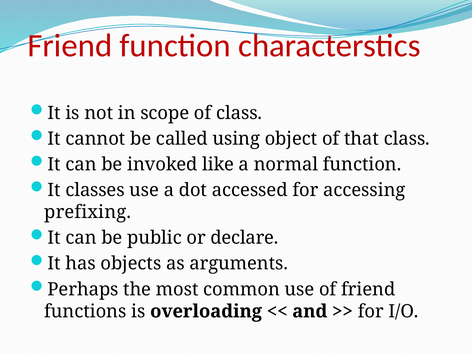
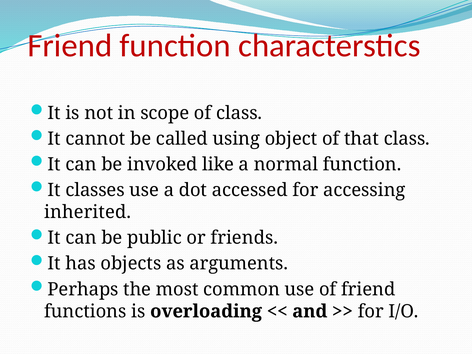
prefixing: prefixing -> inherited
declare: declare -> friends
